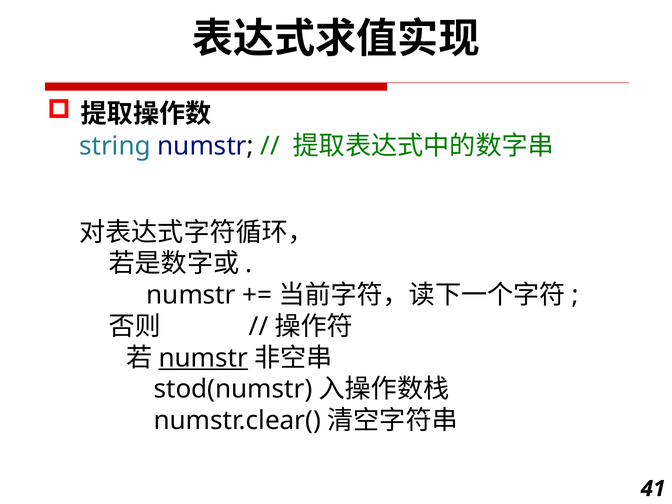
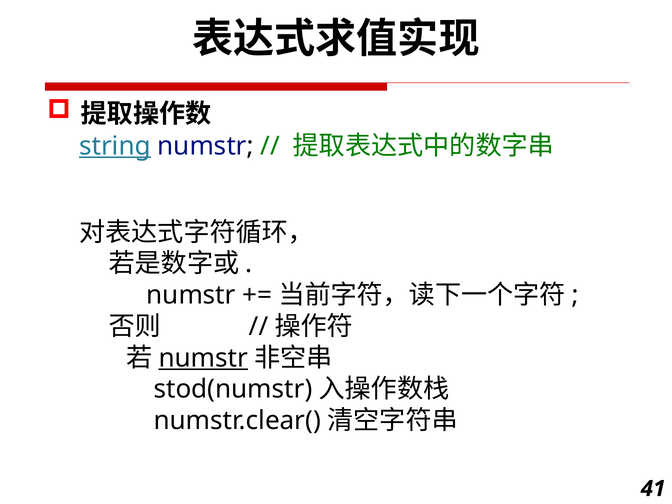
string underline: none -> present
